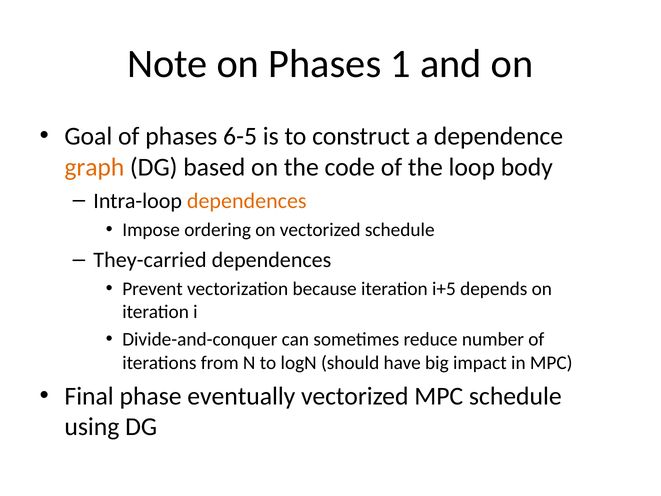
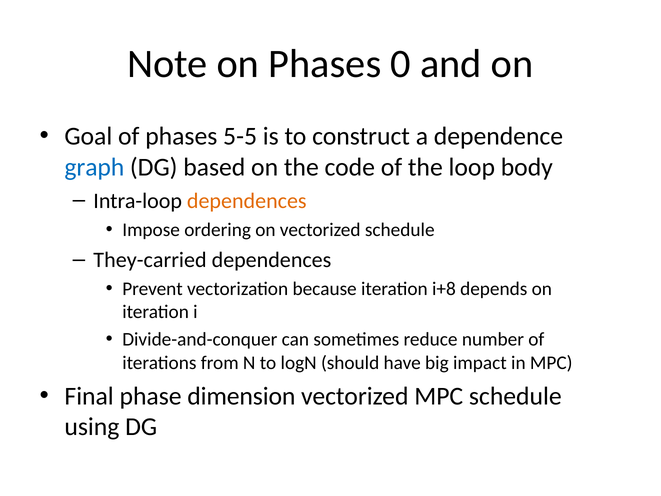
1: 1 -> 0
6-5: 6-5 -> 5-5
graph colour: orange -> blue
i+5: i+5 -> i+8
eventually: eventually -> dimension
